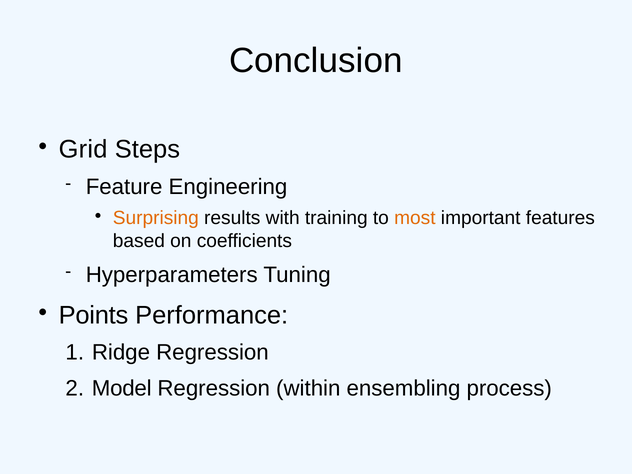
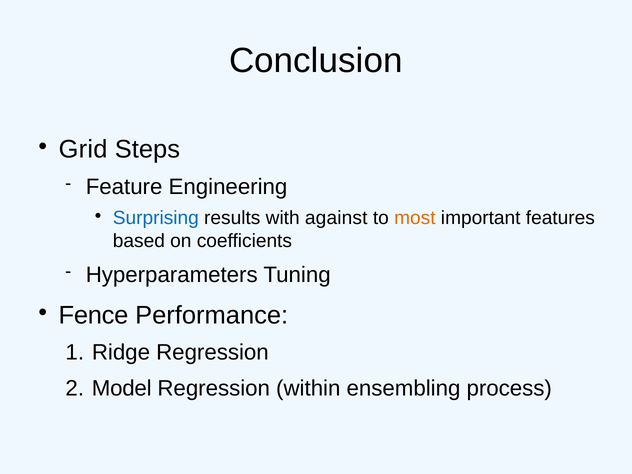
Surprising colour: orange -> blue
training: training -> against
Points: Points -> Fence
